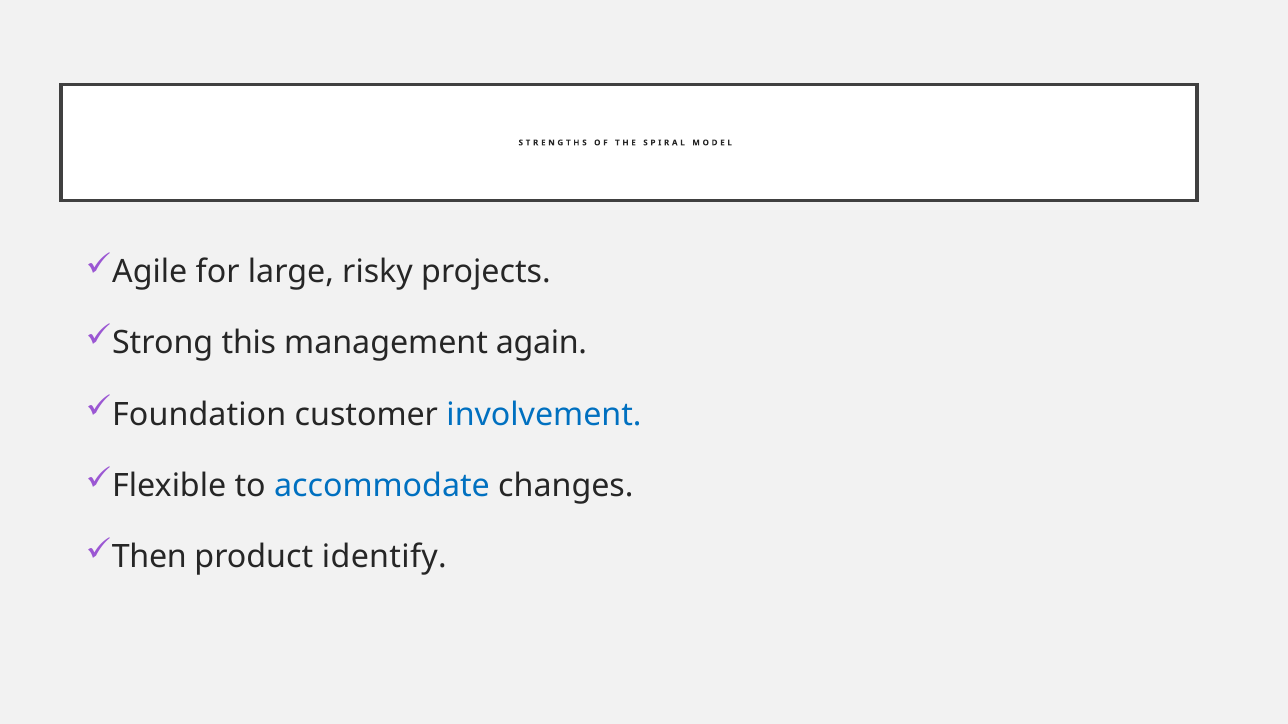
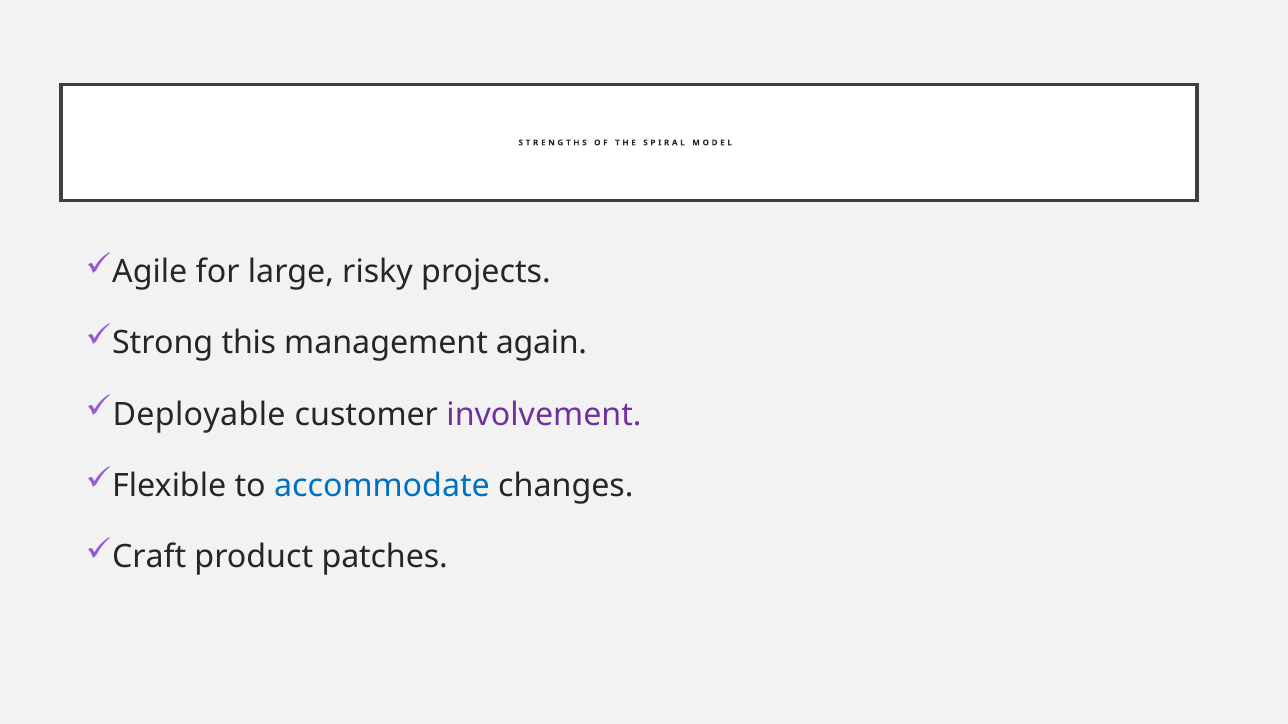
Foundation: Foundation -> Deployable
involvement colour: blue -> purple
Then: Then -> Craft
identify: identify -> patches
